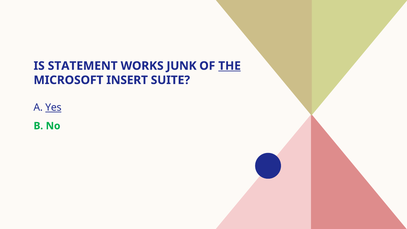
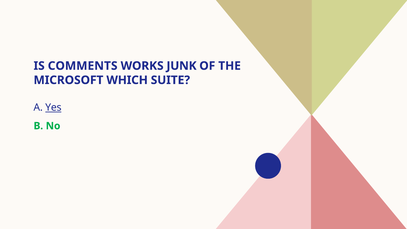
STATEMENT: STATEMENT -> COMMENTS
THE underline: present -> none
INSERT: INSERT -> WHICH
